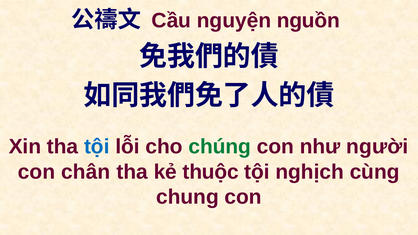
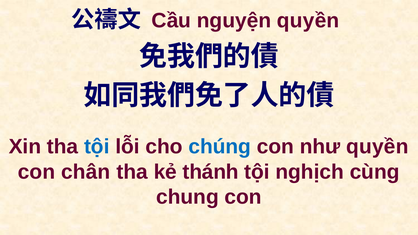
nguyện nguồn: nguồn -> quyền
chúng colour: green -> blue
như người: người -> quyền
thuộc: thuộc -> thánh
